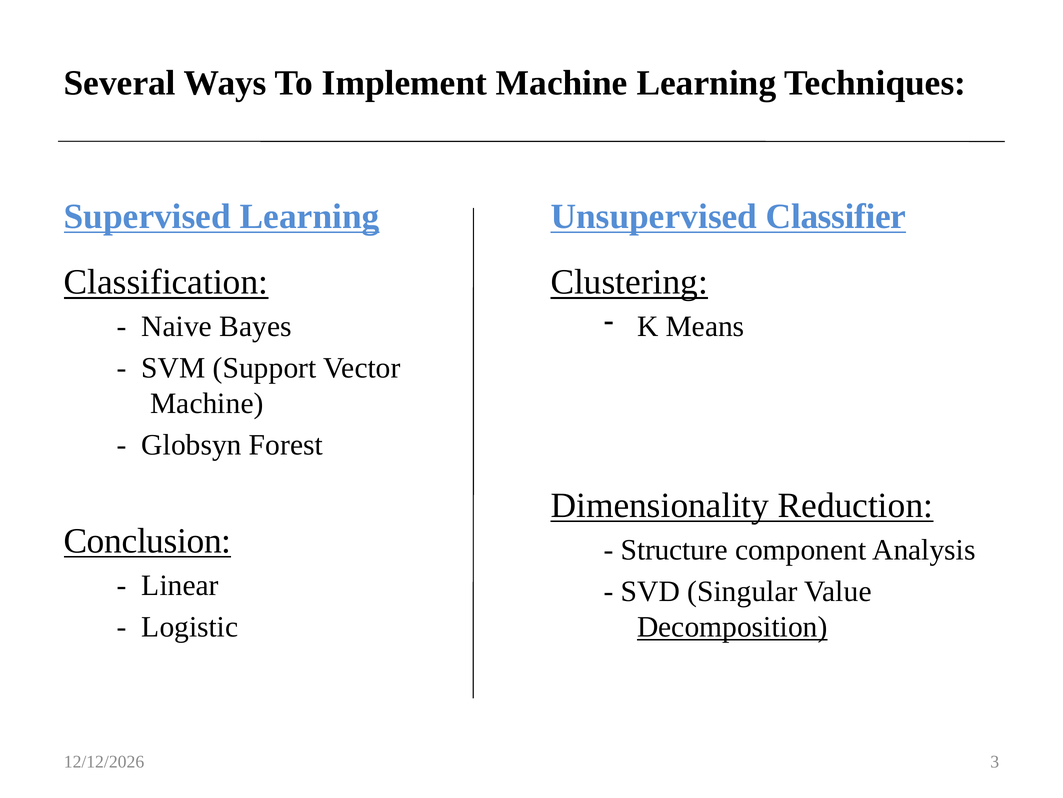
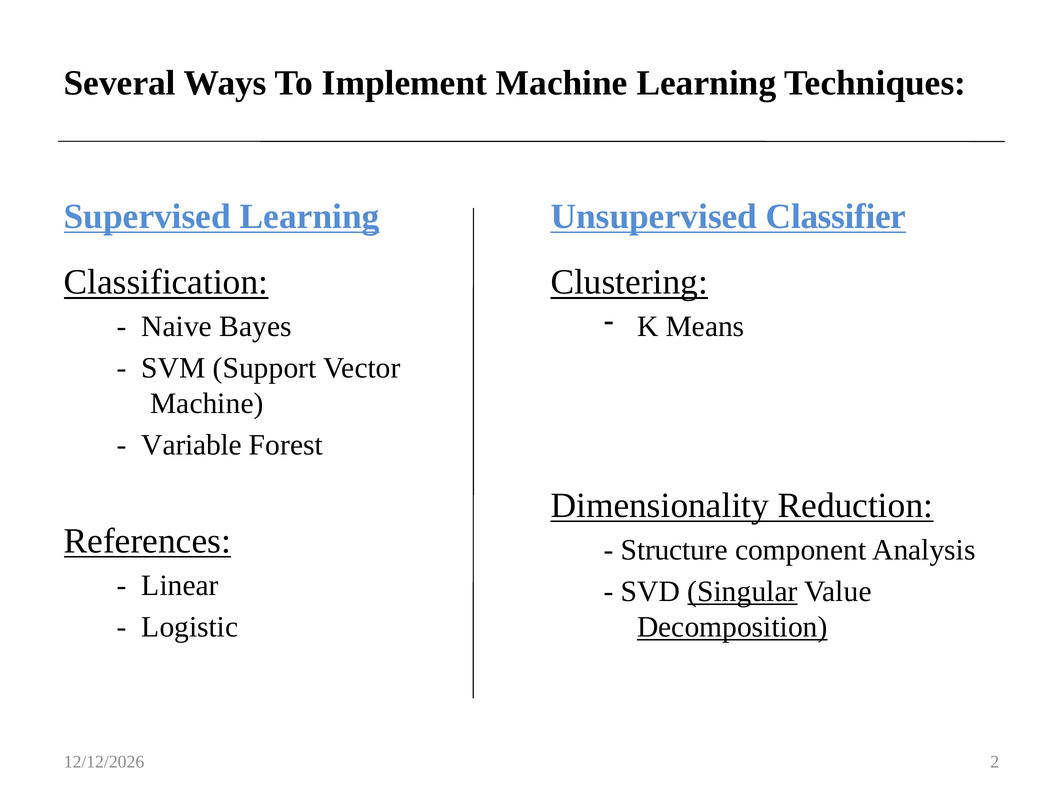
Globsyn: Globsyn -> Variable
Conclusion: Conclusion -> References
Singular underline: none -> present
3: 3 -> 2
